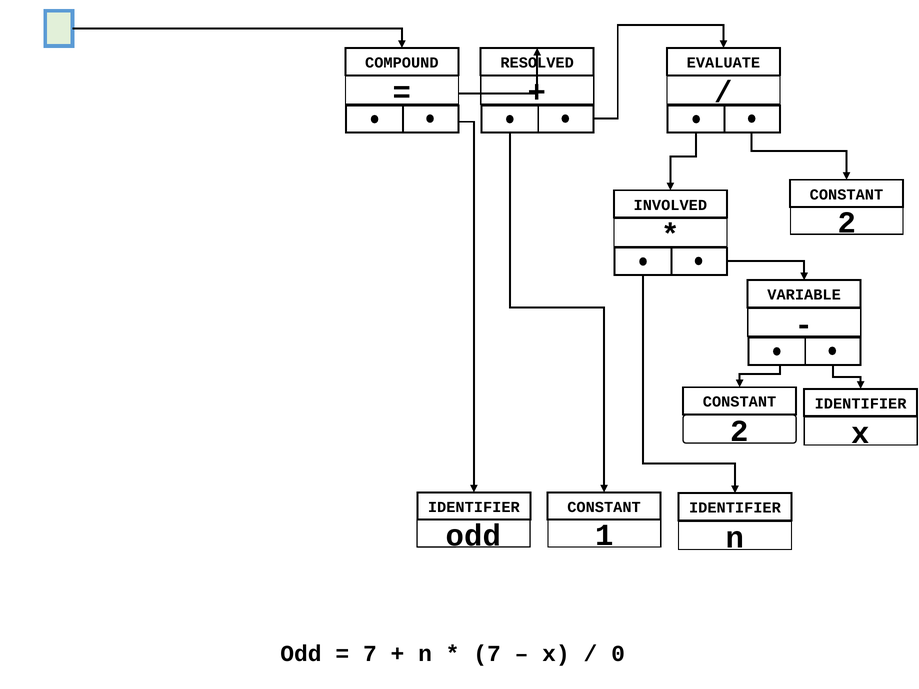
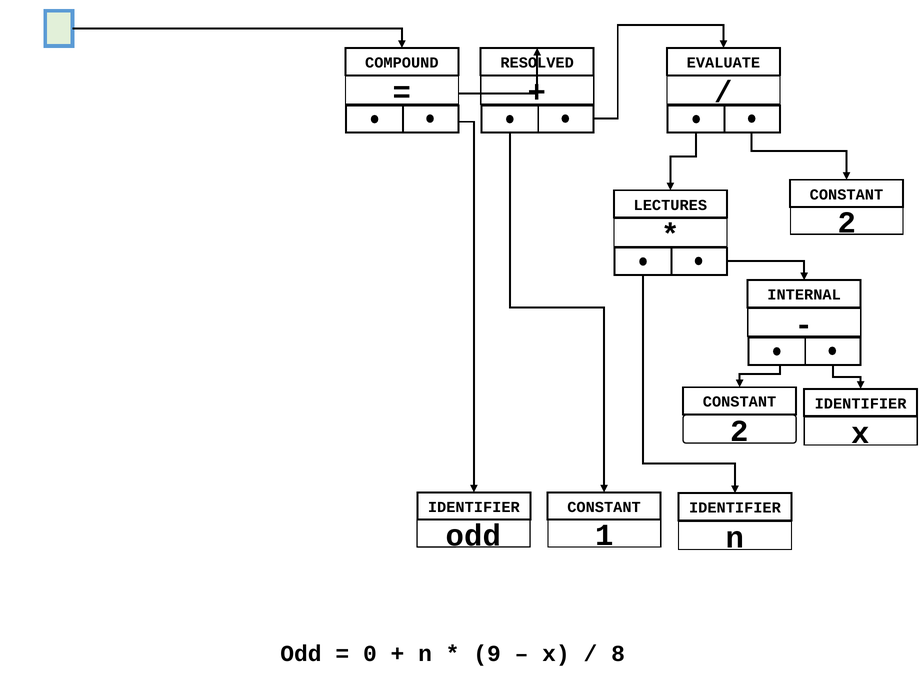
INVOLVED: INVOLVED -> LECTURES
VARIABLE: VARIABLE -> INTERNAL
7 at (370, 654): 7 -> 0
7 at (487, 654): 7 -> 9
0: 0 -> 8
